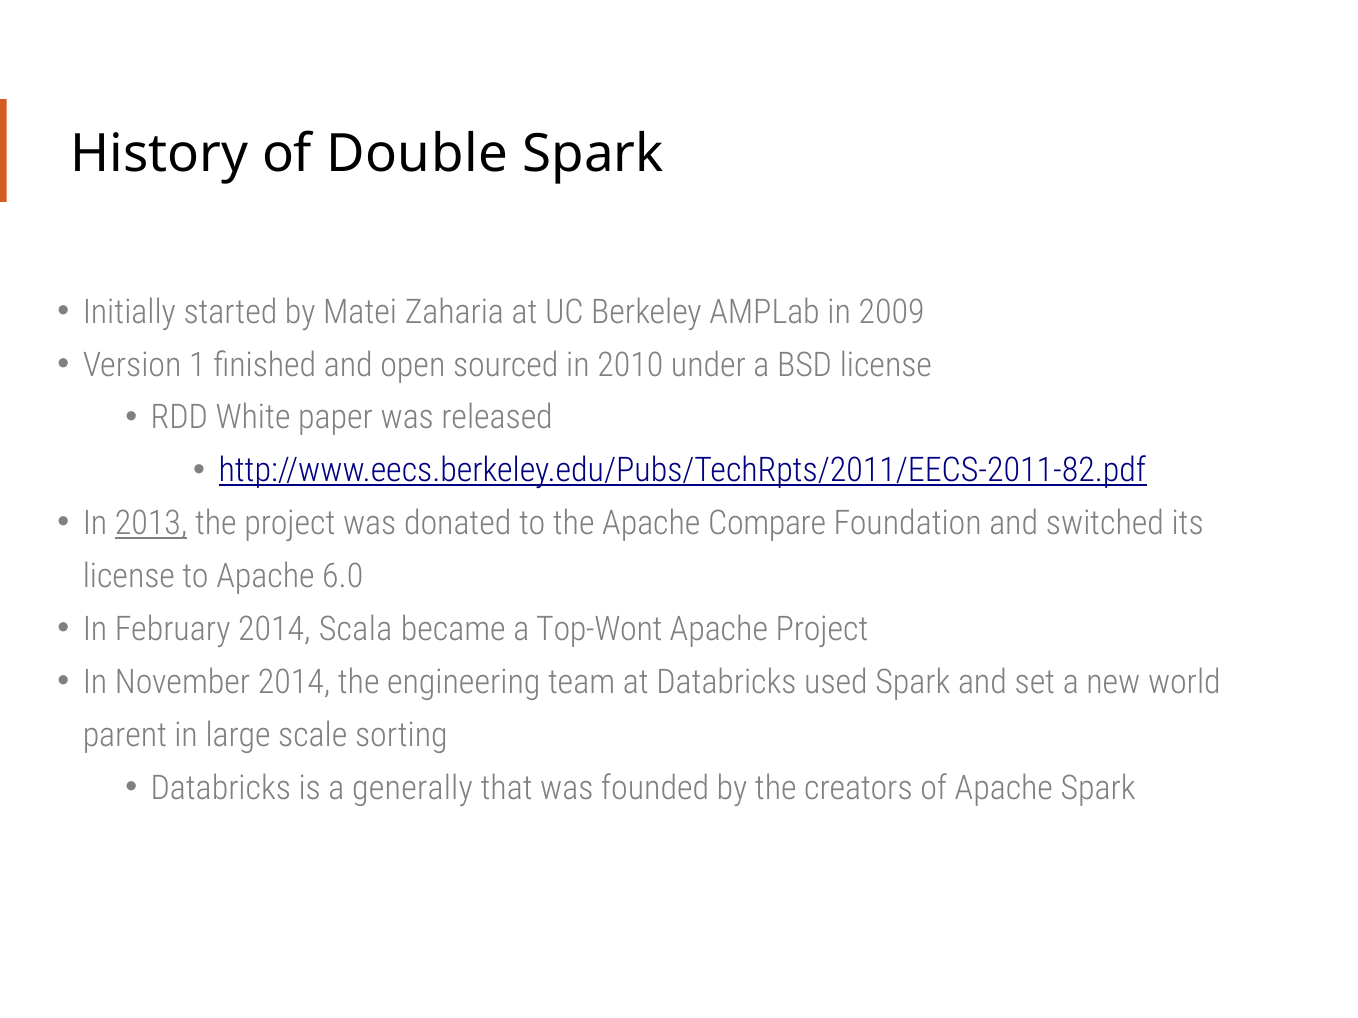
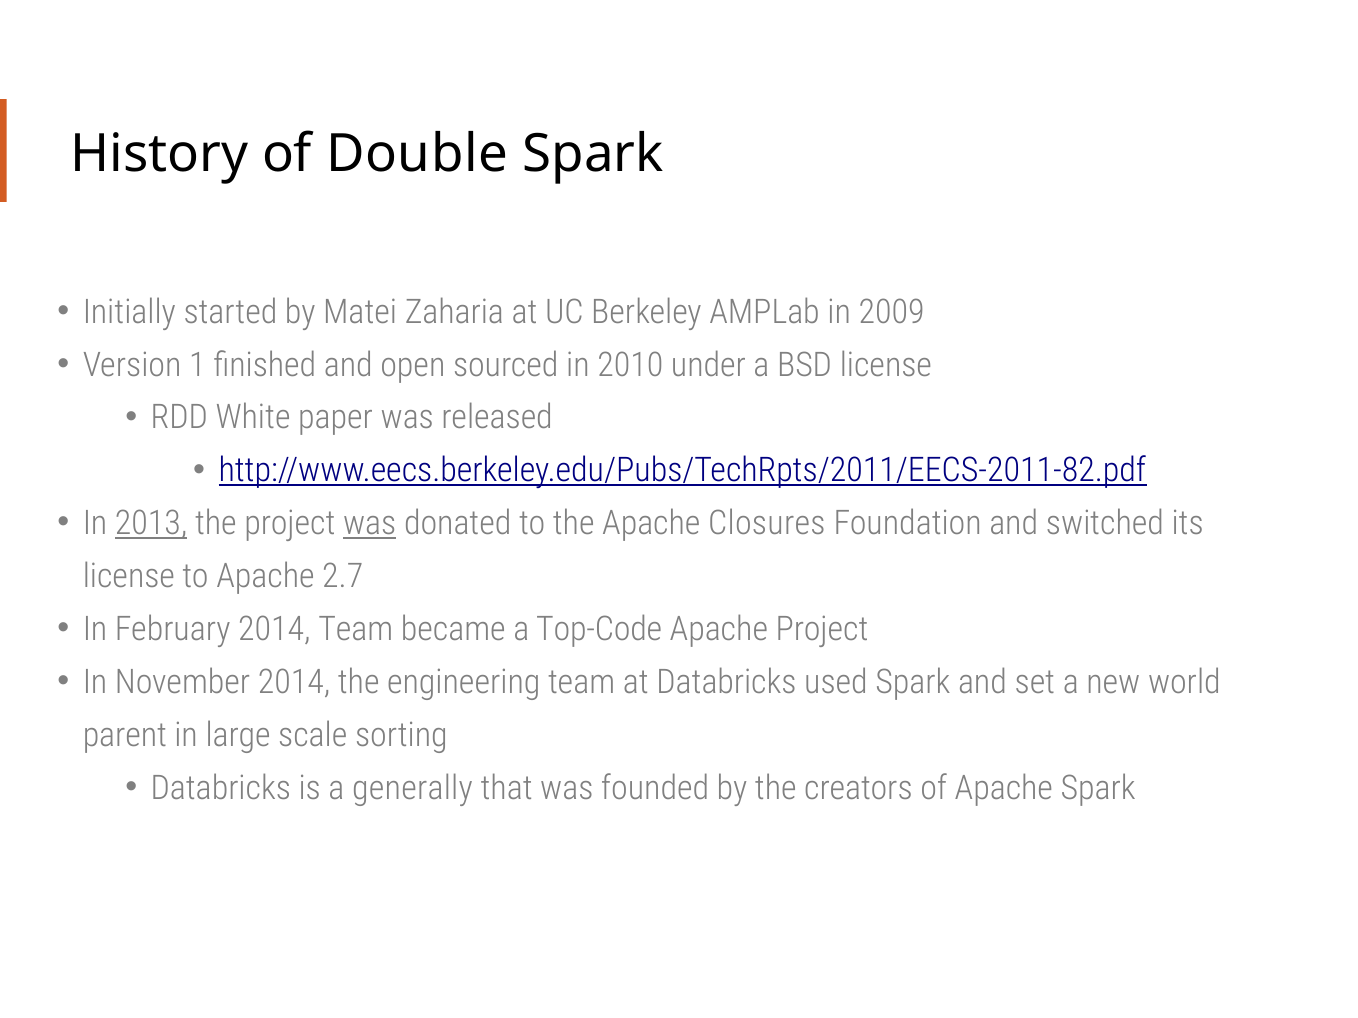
was at (370, 524) underline: none -> present
Compare: Compare -> Closures
6.0: 6.0 -> 2.7
2014 Scala: Scala -> Team
Top-Wont: Top-Wont -> Top-Code
